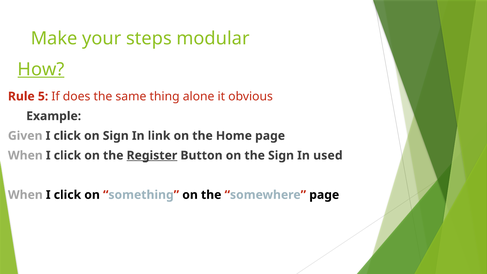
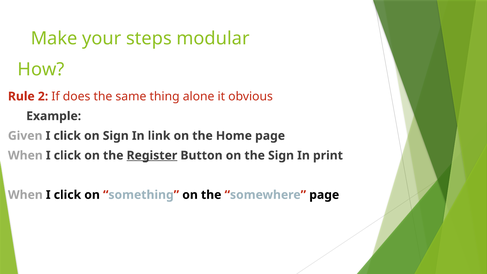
How underline: present -> none
5: 5 -> 2
used: used -> print
